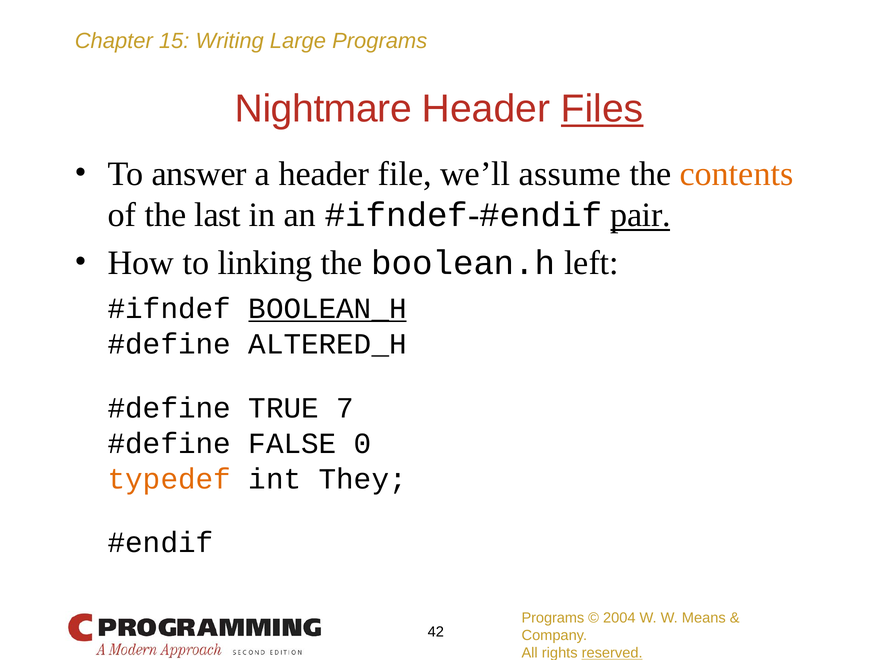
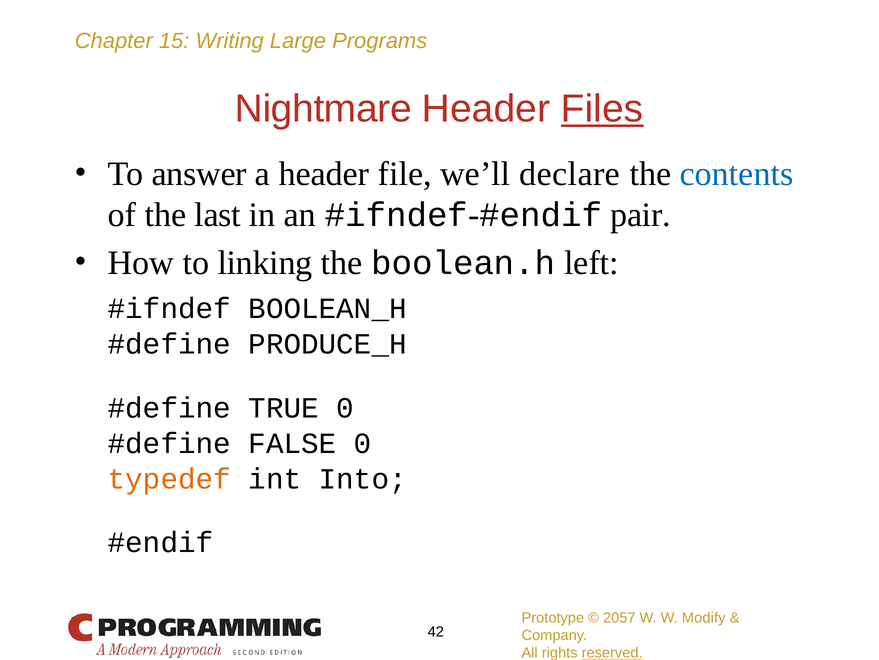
assume: assume -> declare
contents colour: orange -> blue
pair underline: present -> none
BOOLEAN_H underline: present -> none
ALTERED_H: ALTERED_H -> PRODUCE_H
TRUE 7: 7 -> 0
They: They -> Into
Programs at (553, 617): Programs -> Prototype
2004: 2004 -> 2057
Means: Means -> Modify
